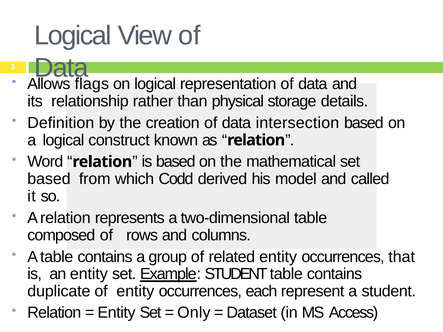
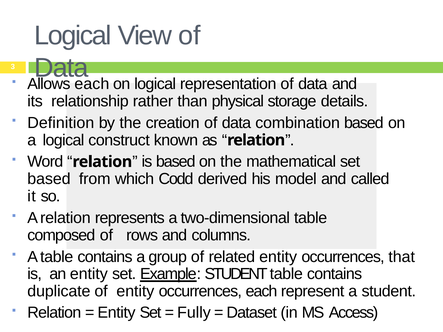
Allows flags: flags -> each
intersection: intersection -> combination
Only: Only -> Fully
